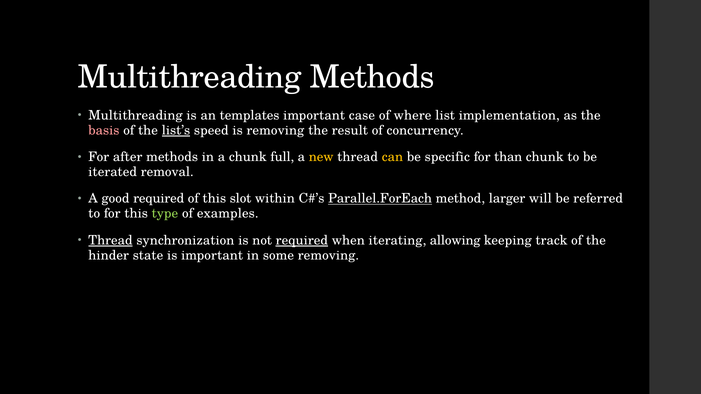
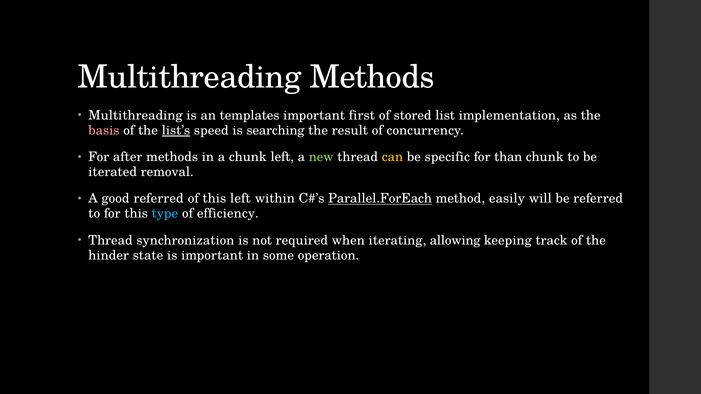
case: case -> first
where: where -> stored
is removing: removing -> searching
chunk full: full -> left
new colour: yellow -> light green
good required: required -> referred
this slot: slot -> left
larger: larger -> easily
type colour: light green -> light blue
examples: examples -> efficiency
Thread at (110, 240) underline: present -> none
required at (302, 240) underline: present -> none
some removing: removing -> operation
